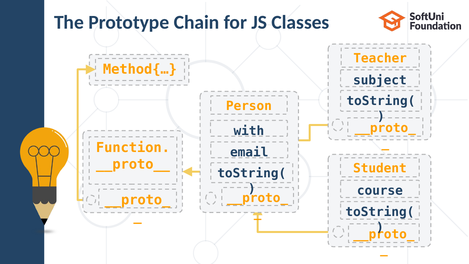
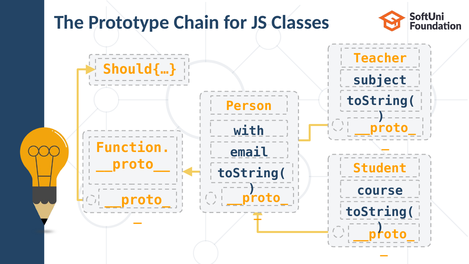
Method{…: Method{… -> Should{…
